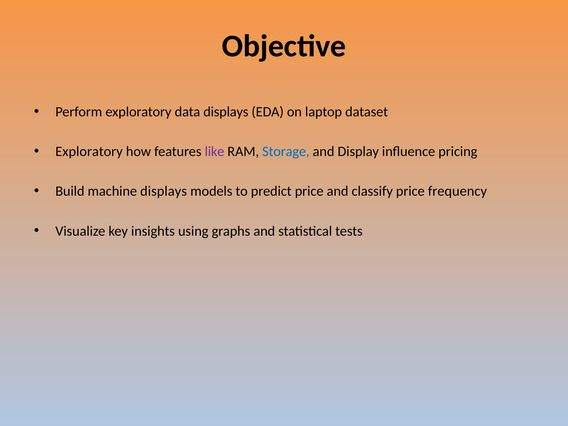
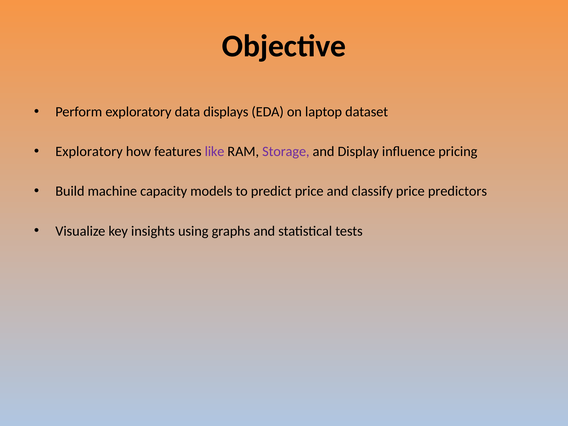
Storage colour: blue -> purple
machine displays: displays -> capacity
frequency: frequency -> predictors
